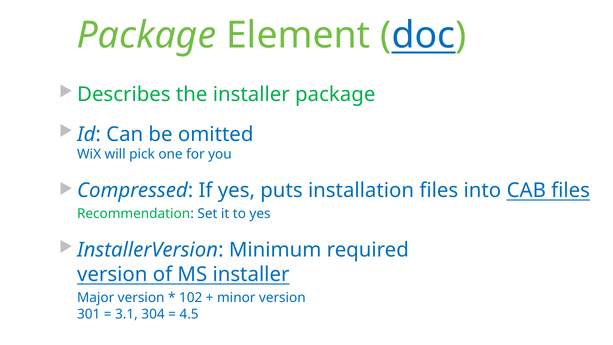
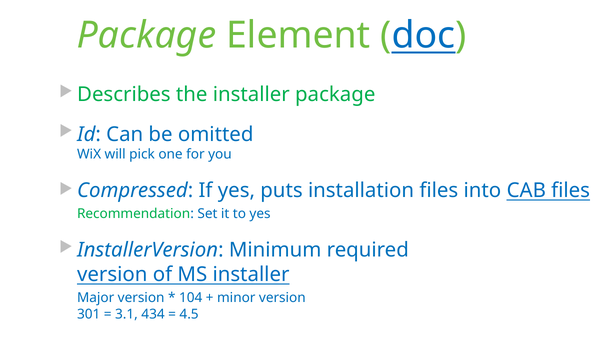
102: 102 -> 104
304: 304 -> 434
